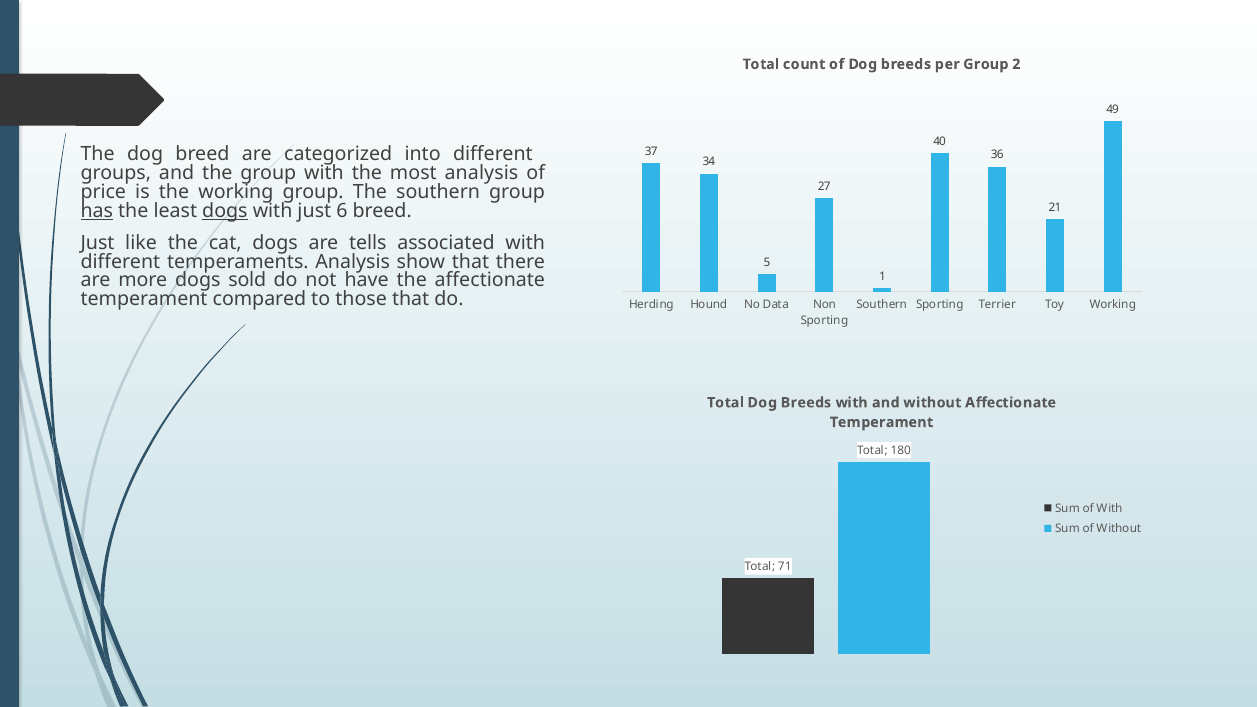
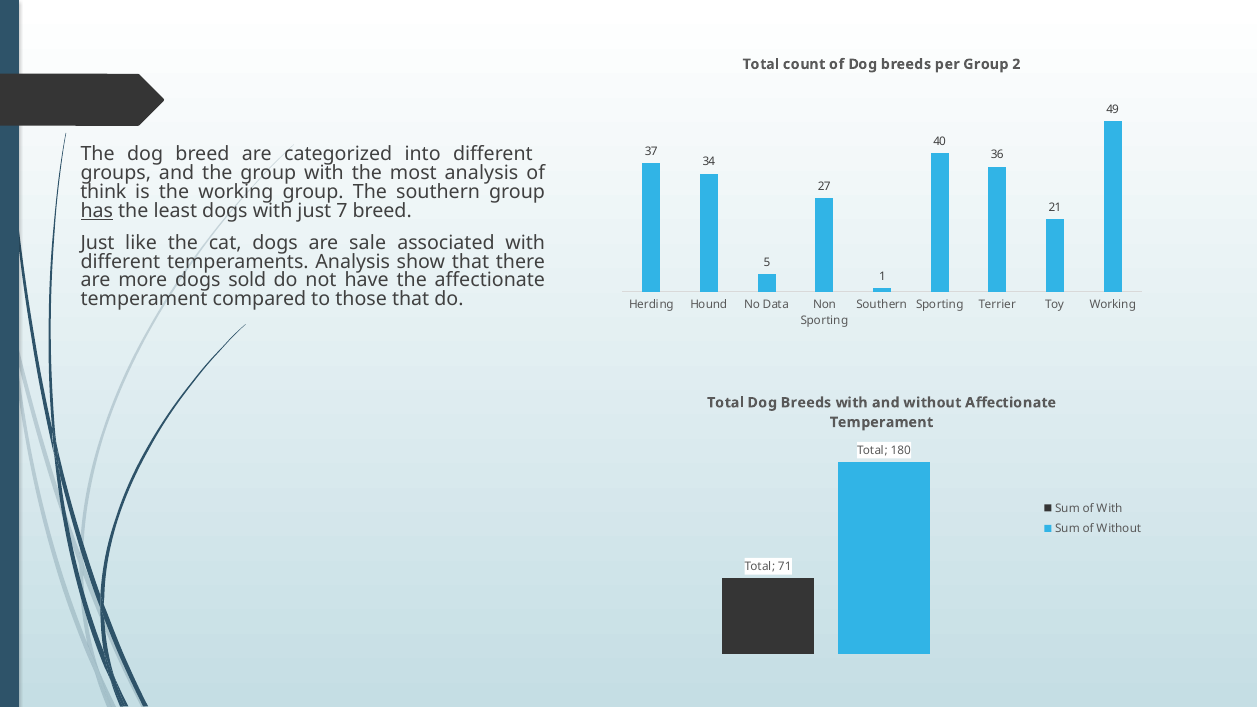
price: price -> think
dogs at (225, 211) underline: present -> none
6: 6 -> 7
tells: tells -> sale
